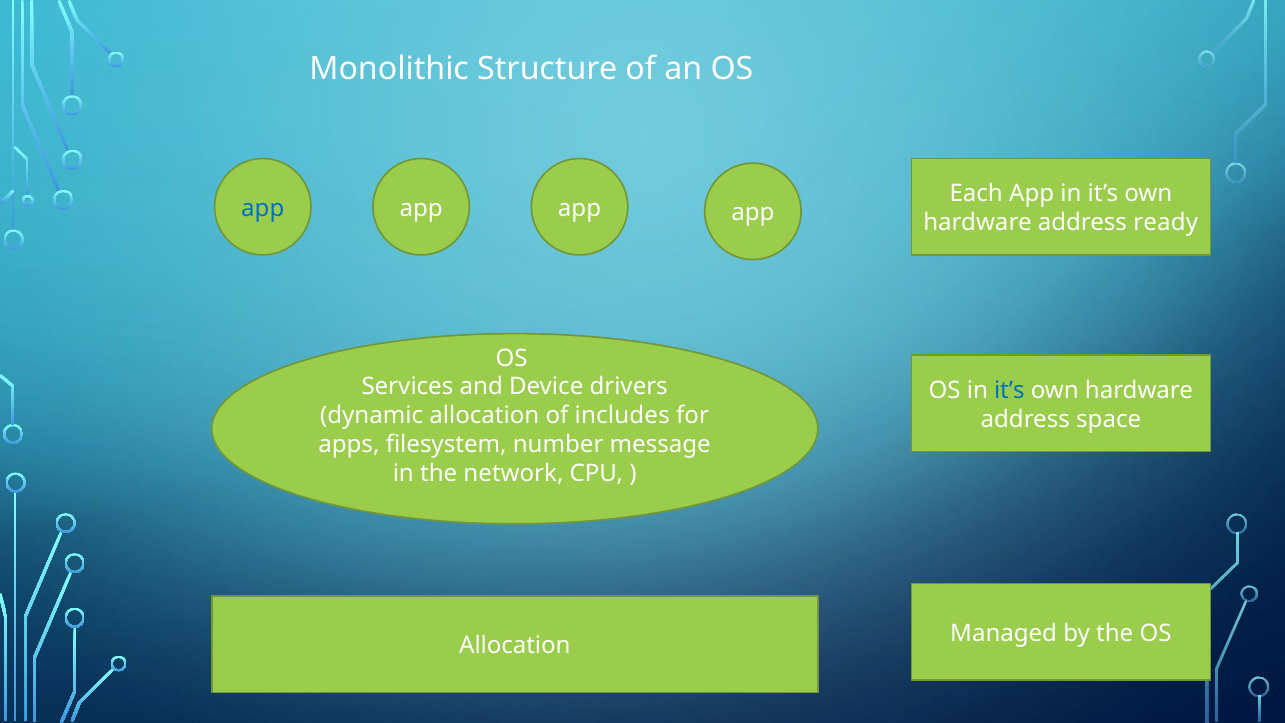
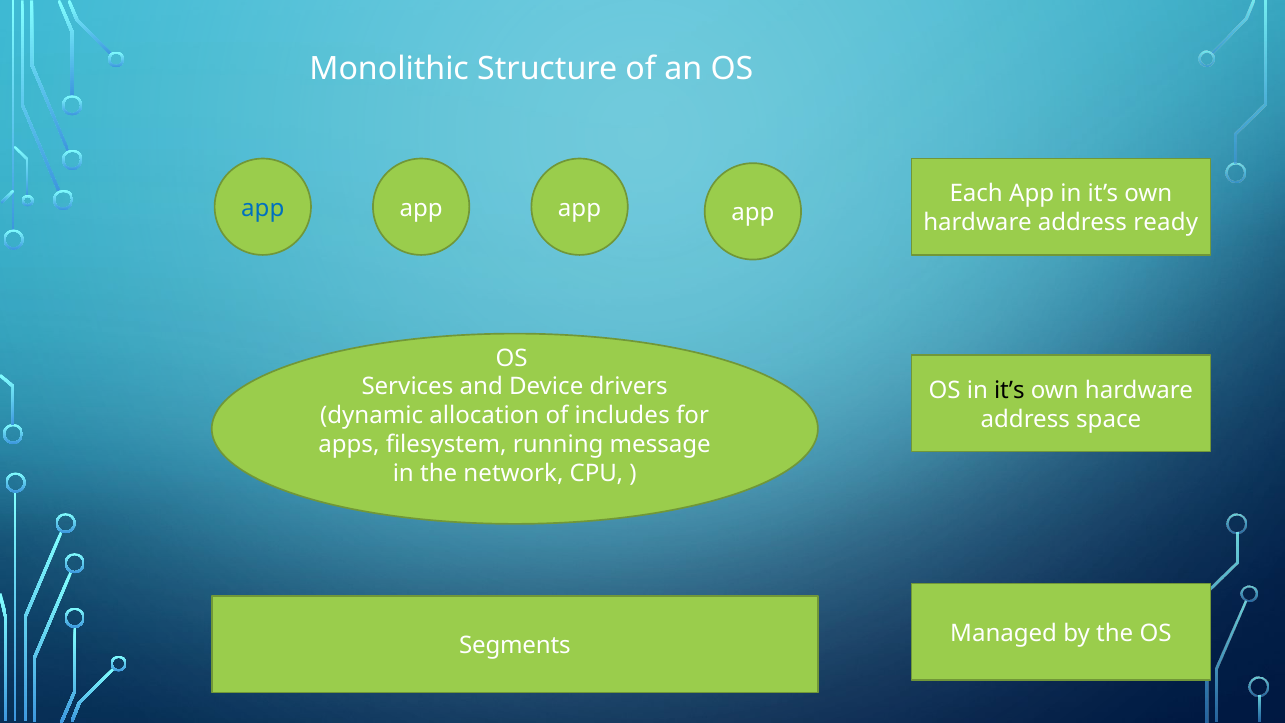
it’s at (1009, 390) colour: blue -> black
number: number -> running
Allocation at (515, 646): Allocation -> Segments
